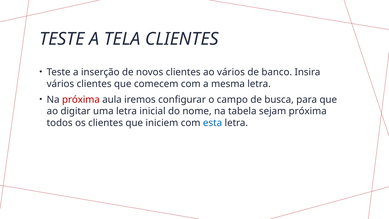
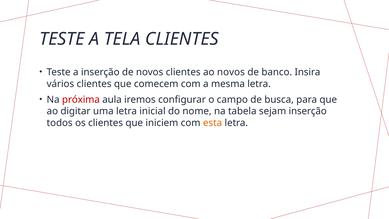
ao vários: vários -> novos
sejam próxima: próxima -> inserção
esta colour: blue -> orange
